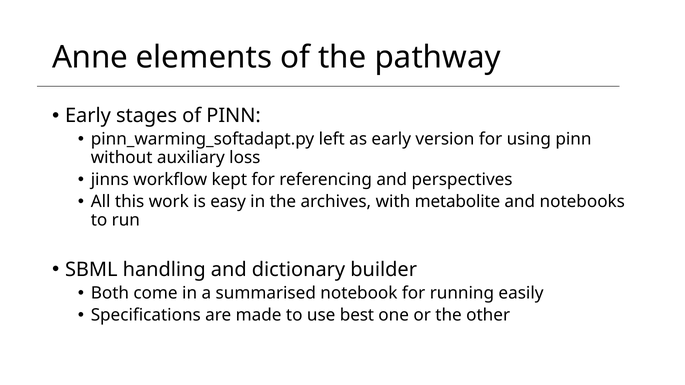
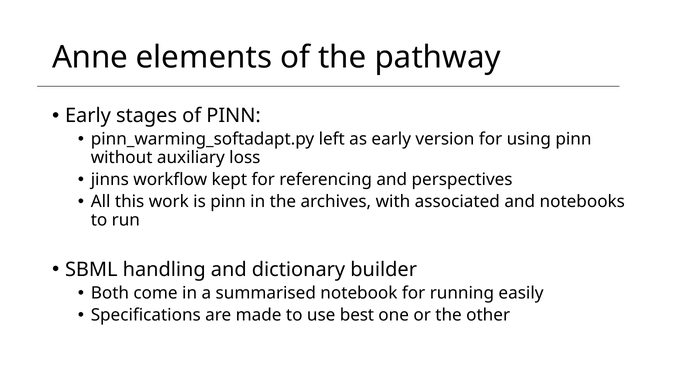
is easy: easy -> pinn
metabolite: metabolite -> associated
